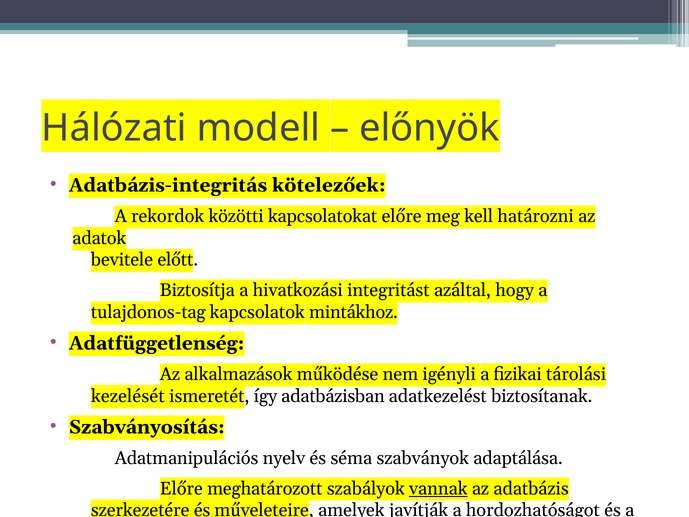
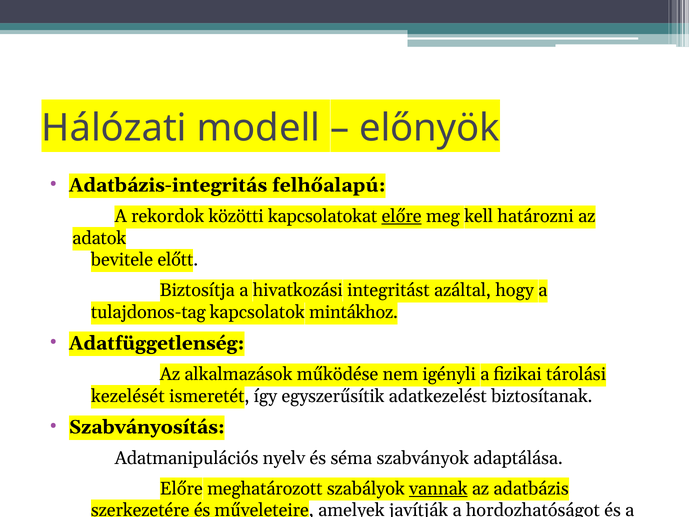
kötelezőek: kötelezőek -> felhőalapú
előre at (402, 216) underline: none -> present
adatbázisban: adatbázisban -> egyszerűsítik
